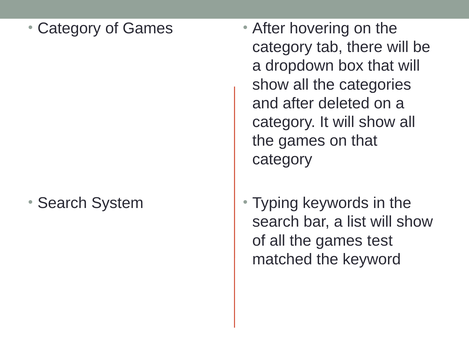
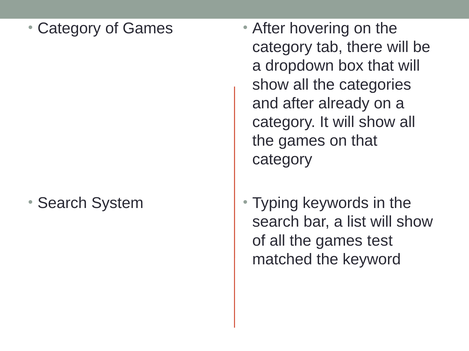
deleted: deleted -> already
